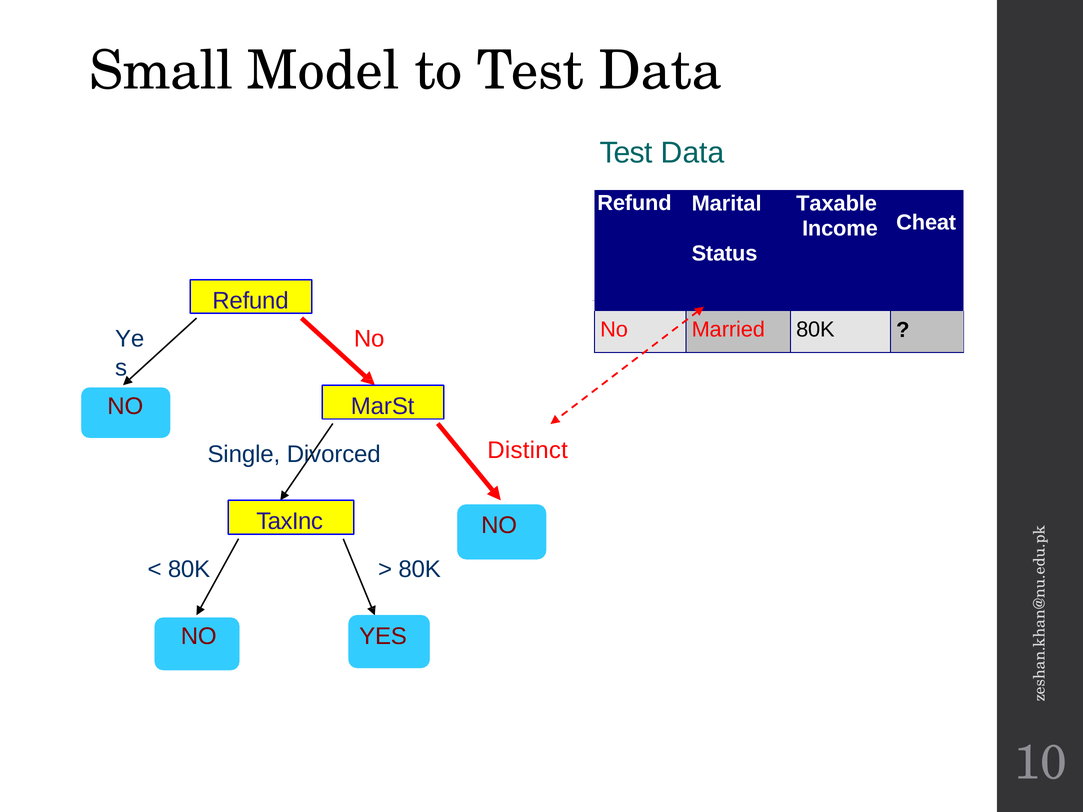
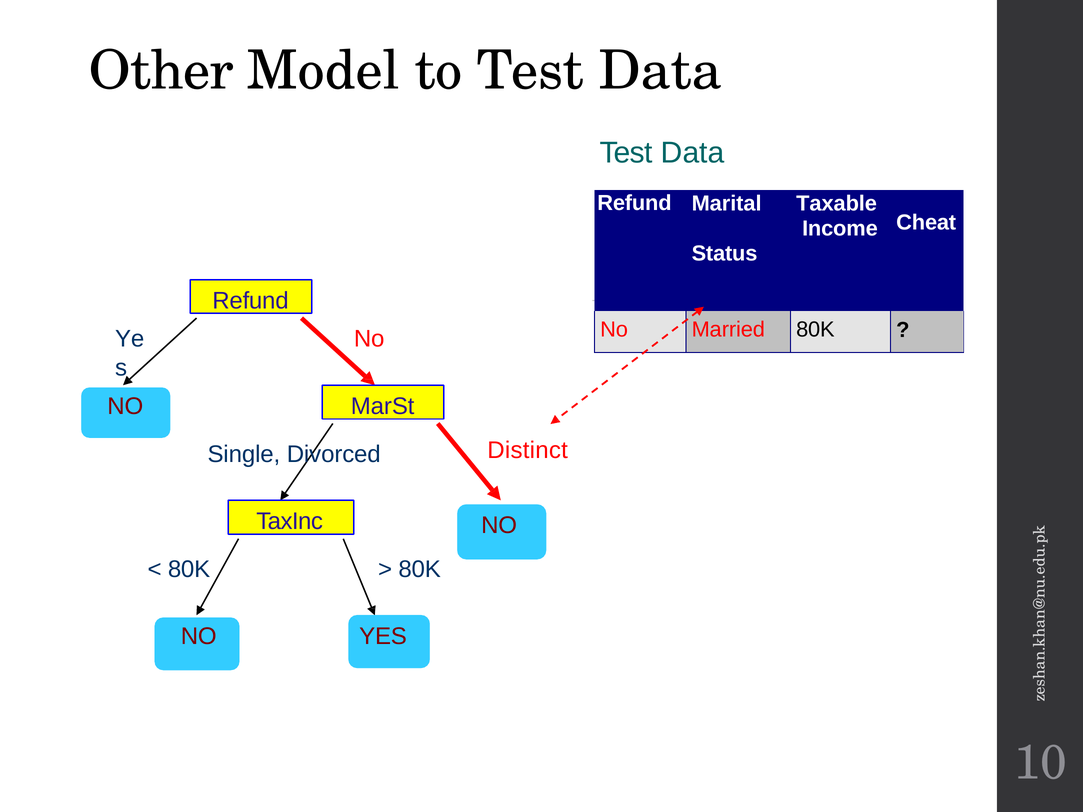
Small: Small -> Other
